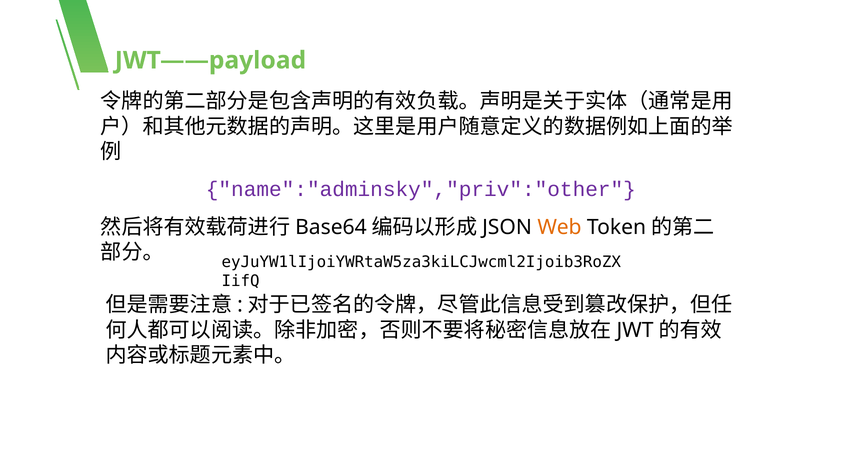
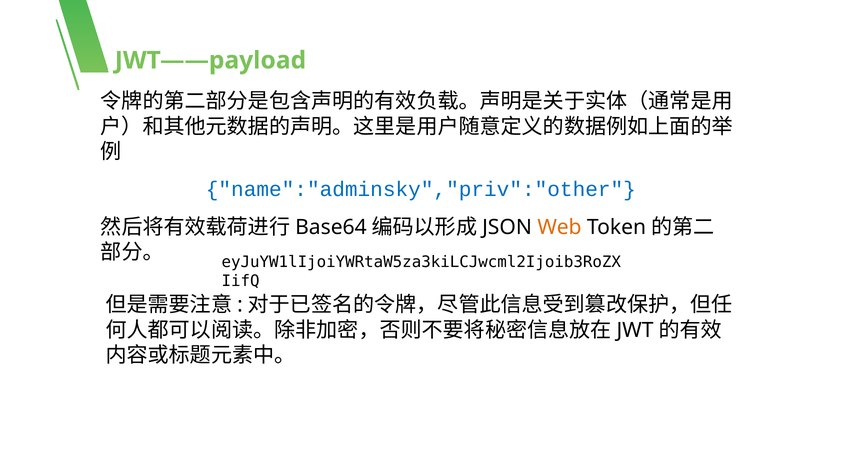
name":"adminsky","priv":"other colour: purple -> blue
